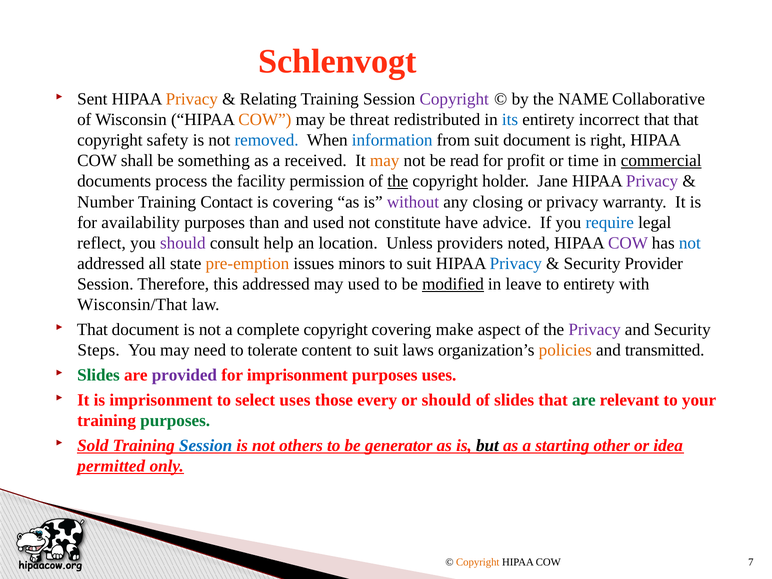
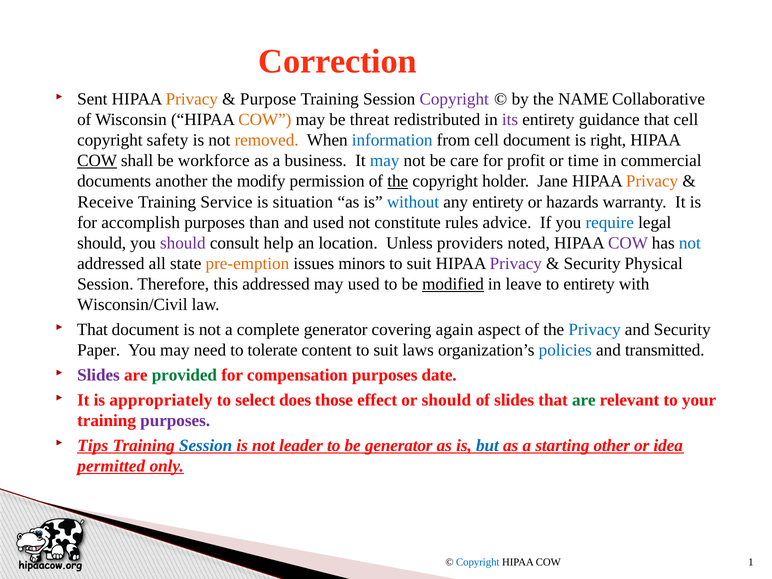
Schlenvogt: Schlenvogt -> Correction
Relating: Relating -> Purpose
its colour: blue -> purple
incorrect: incorrect -> guidance
that that: that -> cell
removed colour: blue -> orange
from suit: suit -> cell
COW at (97, 161) underline: none -> present
something: something -> workforce
received: received -> business
may at (385, 161) colour: orange -> blue
read: read -> care
commercial underline: present -> none
process: process -> another
facility: facility -> modify
Privacy at (652, 181) colour: purple -> orange
Number: Number -> Receive
Contact: Contact -> Service
is covering: covering -> situation
without colour: purple -> blue
any closing: closing -> entirety
or privacy: privacy -> hazards
availability: availability -> accomplish
have: have -> rules
reflect at (102, 243): reflect -> should
Privacy at (516, 264) colour: blue -> purple
Provider: Provider -> Physical
Wisconsin/That: Wisconsin/That -> Wisconsin/Civil
complete copyright: copyright -> generator
make: make -> again
Privacy at (595, 330) colour: purple -> blue
Steps: Steps -> Paper
policies colour: orange -> blue
Slides at (98, 375) colour: green -> purple
provided colour: purple -> green
for imprisonment: imprisonment -> compensation
purposes uses: uses -> date
is imprisonment: imprisonment -> appropriately
select uses: uses -> does
every: every -> effect
purposes at (175, 420) colour: green -> purple
Sold: Sold -> Tips
others: others -> leader
but colour: black -> blue
Copyright at (478, 562) colour: orange -> blue
7: 7 -> 1
